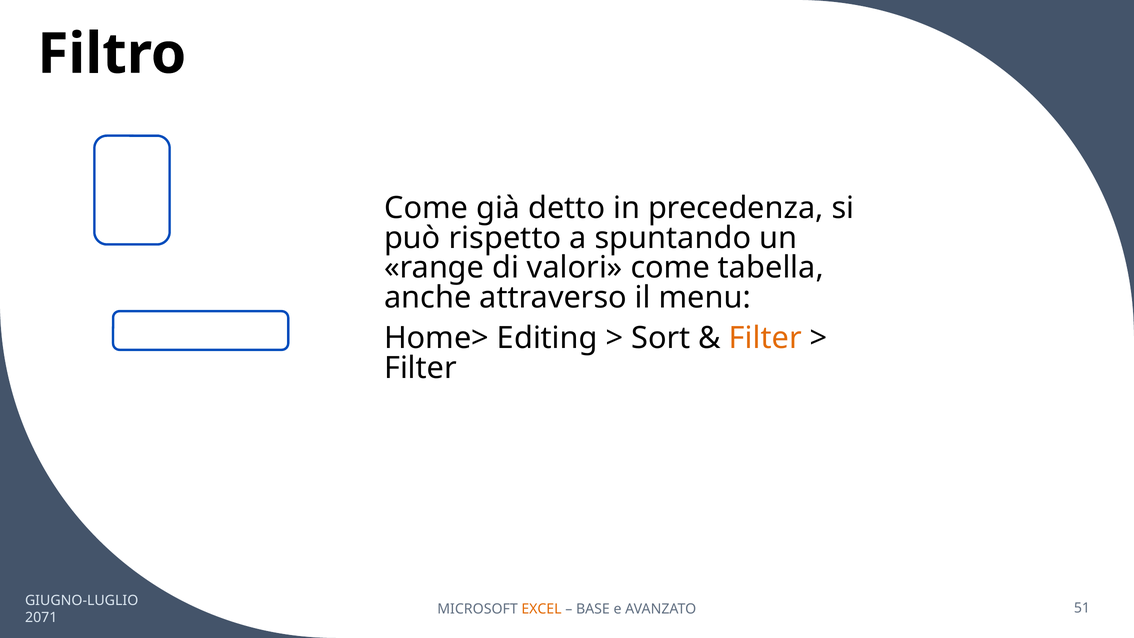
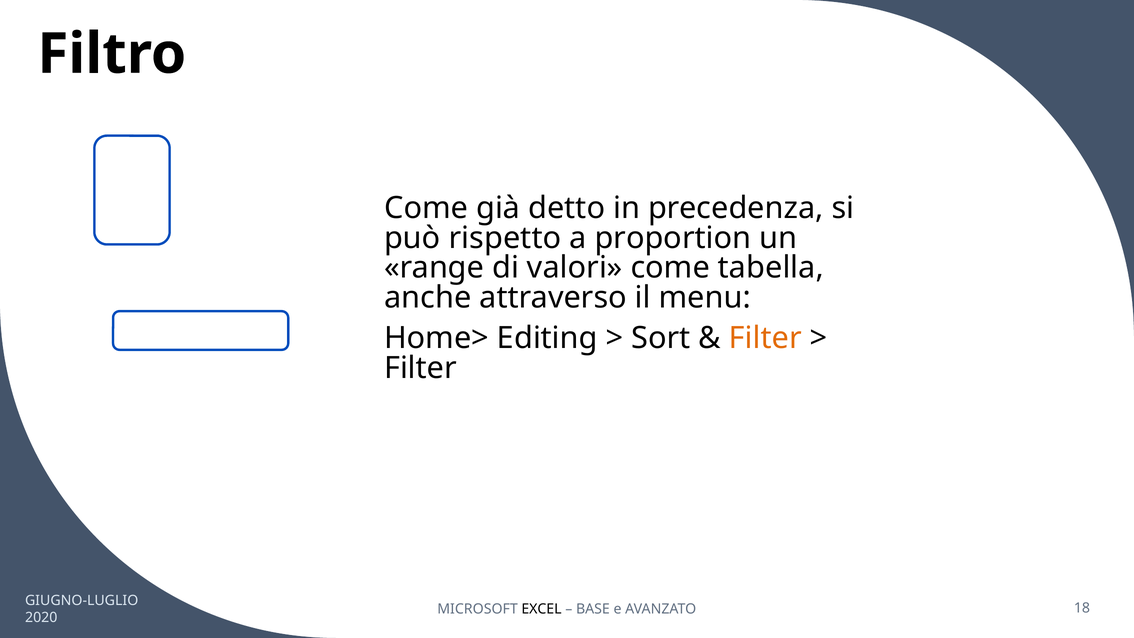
spuntando: spuntando -> proportion
EXCEL colour: orange -> black
51: 51 -> 18
2071: 2071 -> 2020
